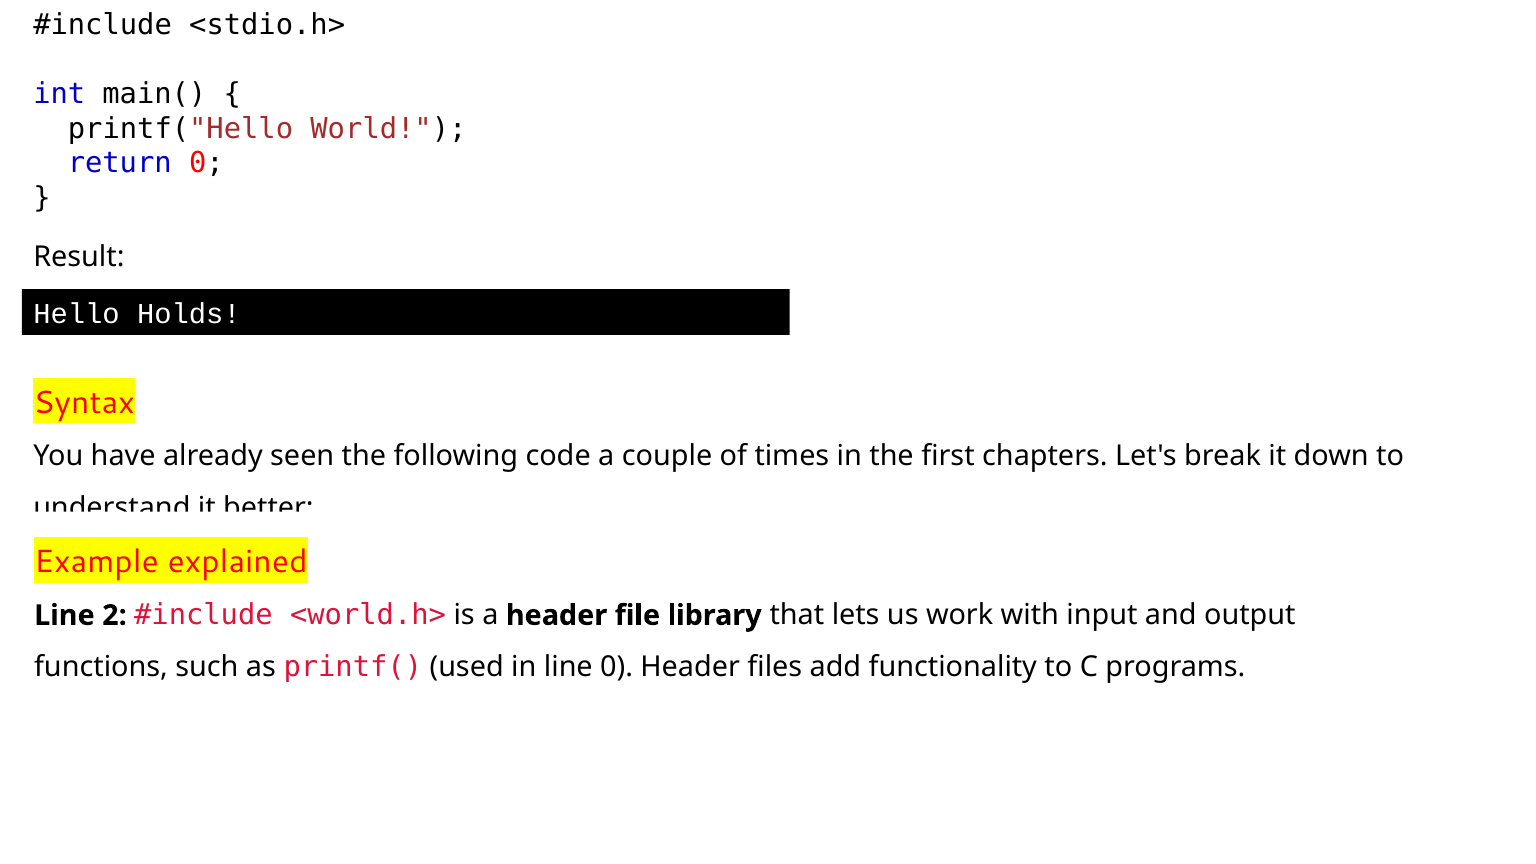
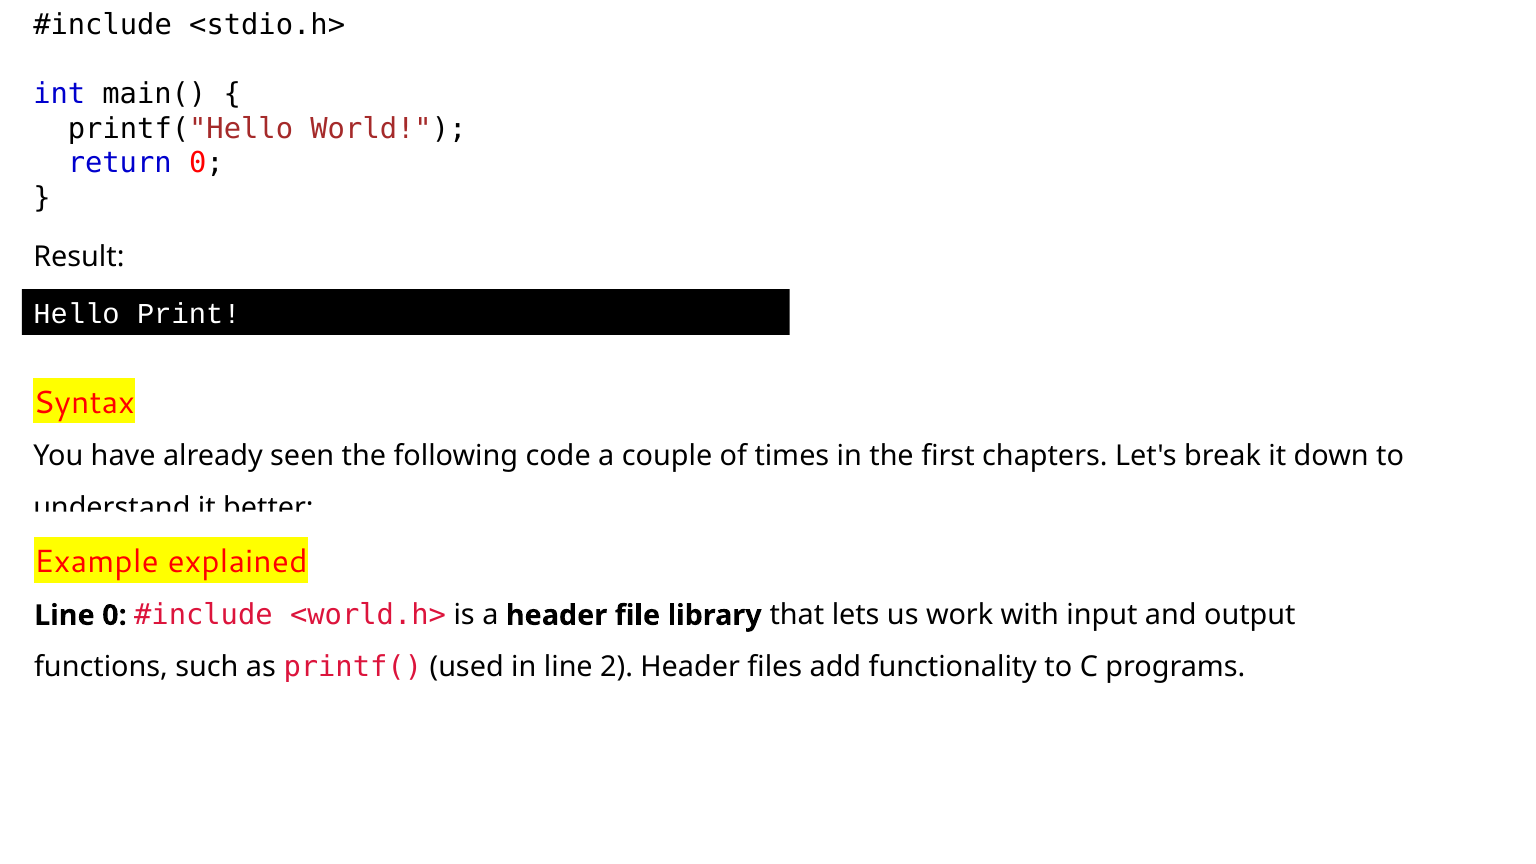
Holds: Holds -> Print
Line 2: 2 -> 0
line 0: 0 -> 2
